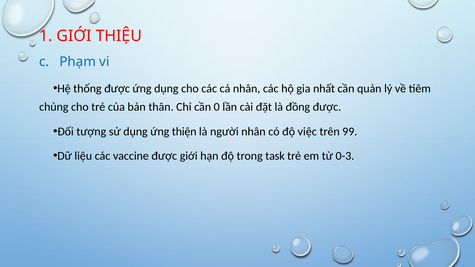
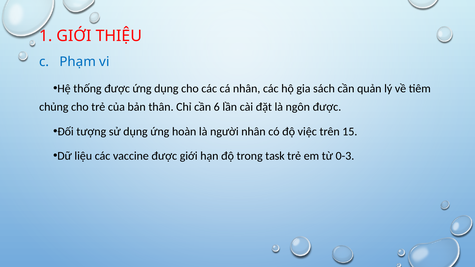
nhất: nhất -> sách
0: 0 -> 6
đồng: đồng -> ngôn
thiện: thiện -> hoàn
99: 99 -> 15
